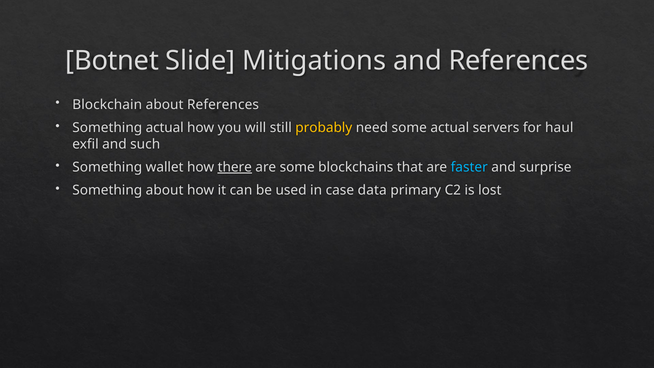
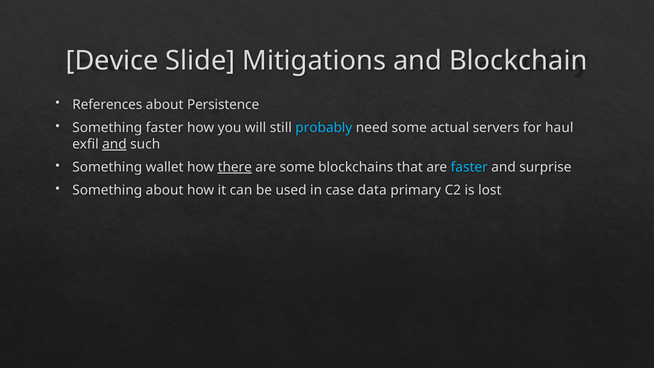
Botnet: Botnet -> Device
and References: References -> Blockchain
Blockchain: Blockchain -> References
about References: References -> Persistence
Something actual: actual -> faster
probably colour: yellow -> light blue
and at (114, 144) underline: none -> present
